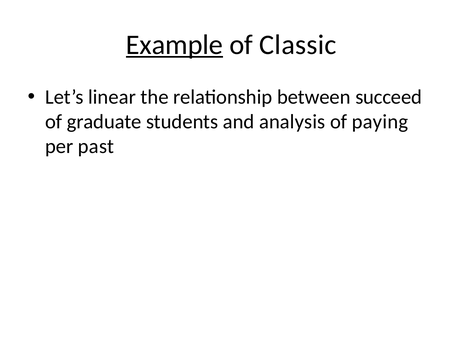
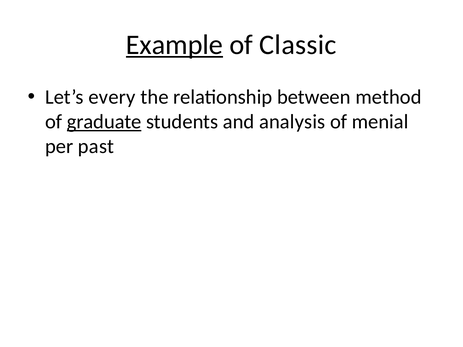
linear: linear -> every
succeed: succeed -> method
graduate underline: none -> present
paying: paying -> menial
